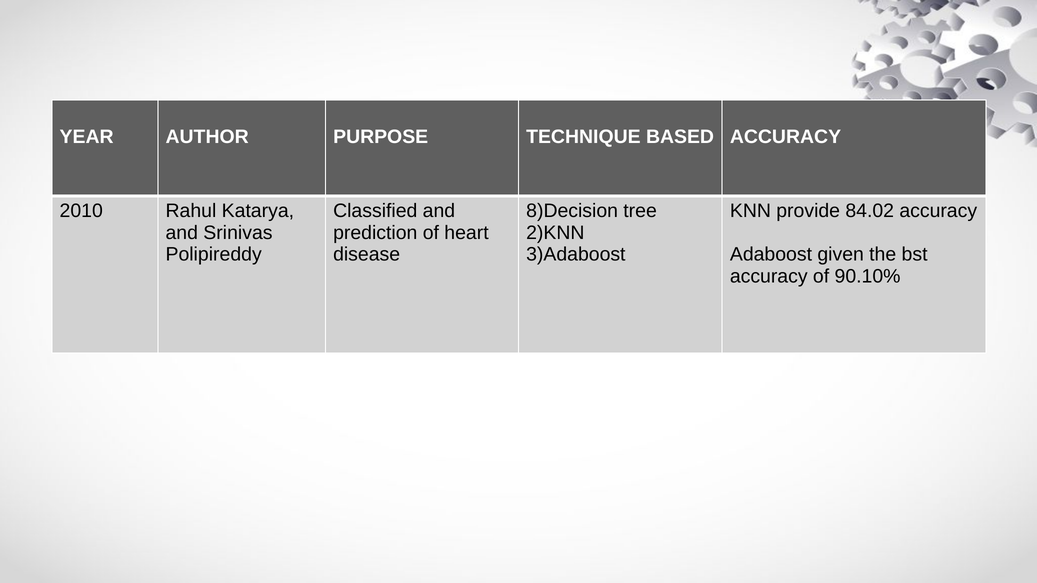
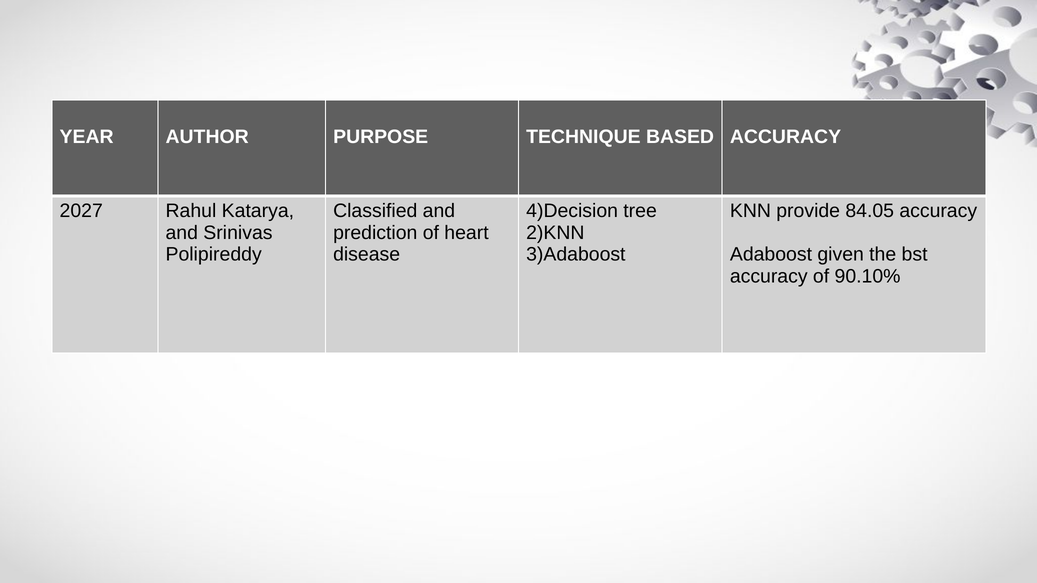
2010: 2010 -> 2027
8)Decision: 8)Decision -> 4)Decision
84.02: 84.02 -> 84.05
